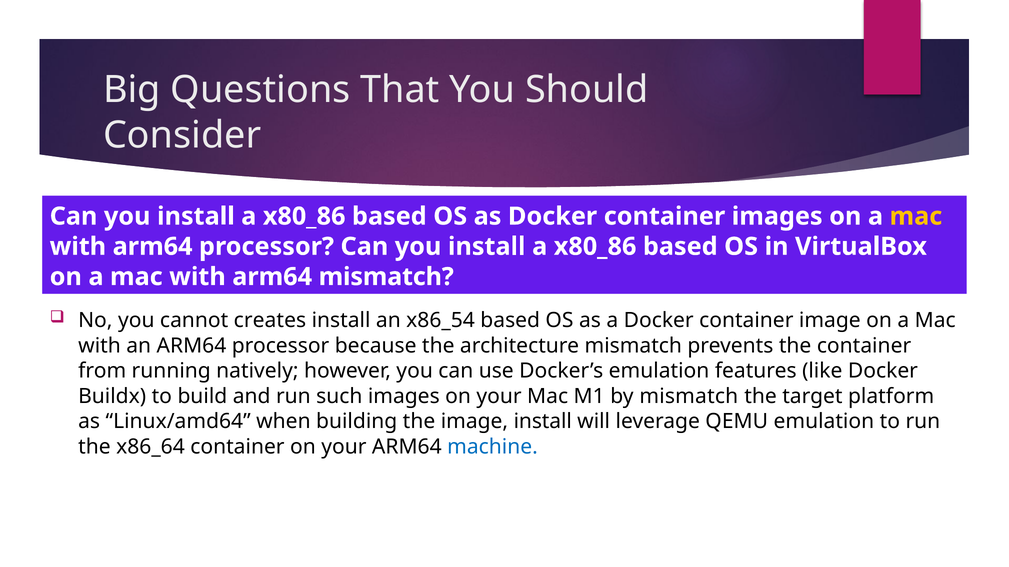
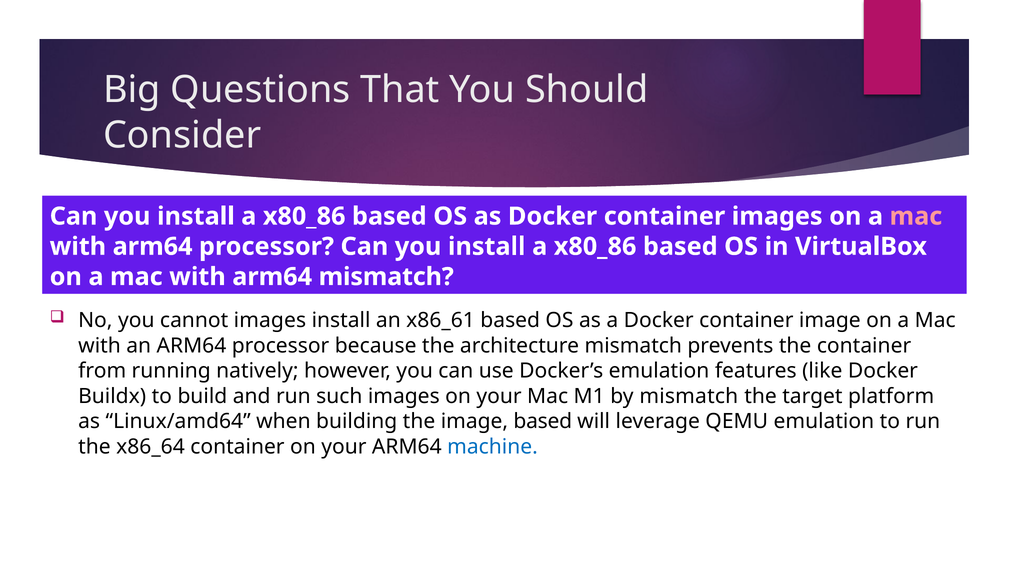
mac at (916, 217) colour: yellow -> pink
cannot creates: creates -> images
x86_54: x86_54 -> x86_61
image install: install -> based
